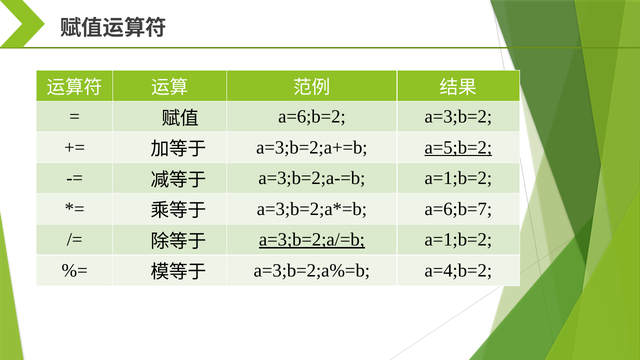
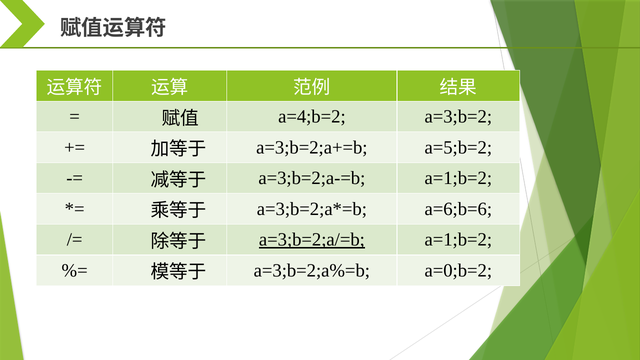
a=6;b=2: a=6;b=2 -> a=4;b=2
a=5;b=2 underline: present -> none
a=6;b=7: a=6;b=7 -> a=6;b=6
a=4;b=2: a=4;b=2 -> a=0;b=2
